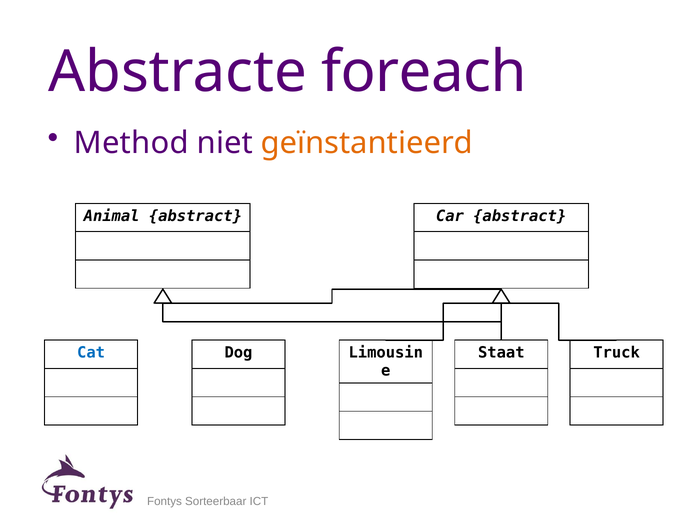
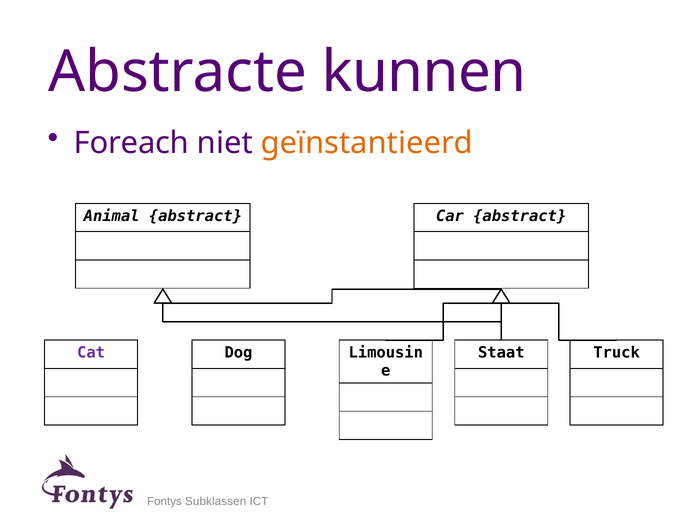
foreach: foreach -> kunnen
Method: Method -> Foreach
Cat colour: blue -> purple
Sorteerbaar: Sorteerbaar -> Subklassen
